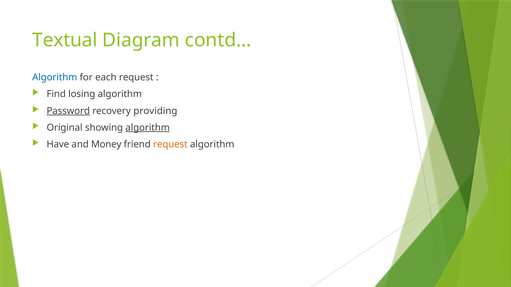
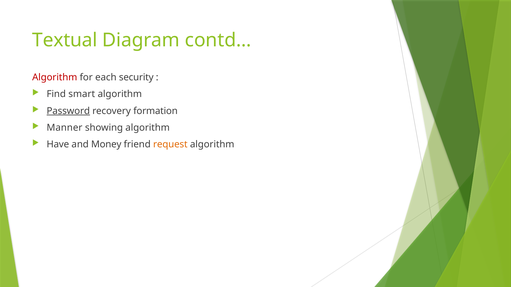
Algorithm at (55, 77) colour: blue -> red
each request: request -> security
losing: losing -> smart
providing: providing -> formation
Original: Original -> Manner
algorithm at (148, 128) underline: present -> none
